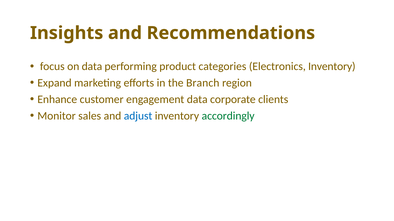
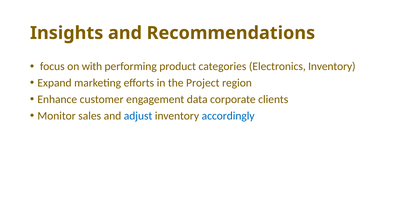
on data: data -> with
Branch: Branch -> Project
accordingly colour: green -> blue
